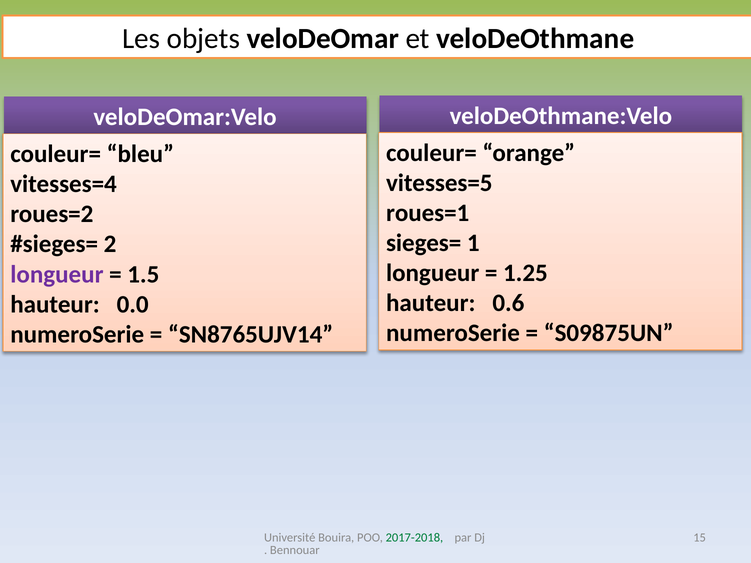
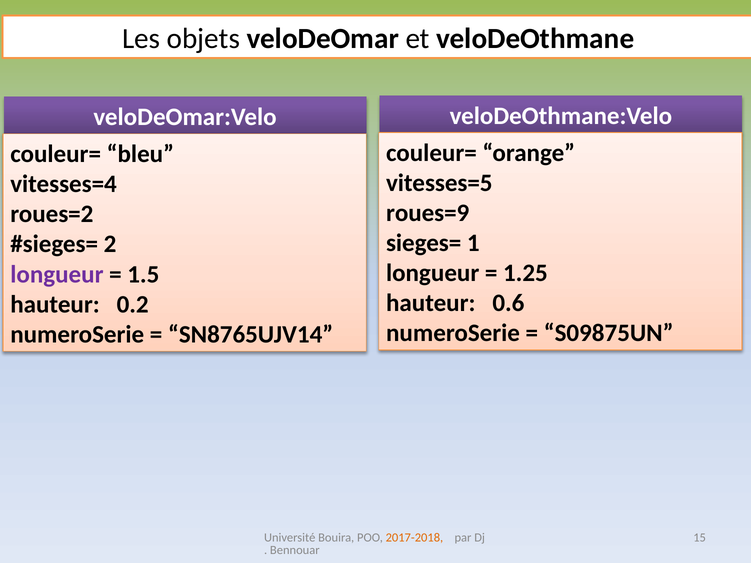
roues=1: roues=1 -> roues=9
0.0: 0.0 -> 0.2
2017-2018 colour: green -> orange
